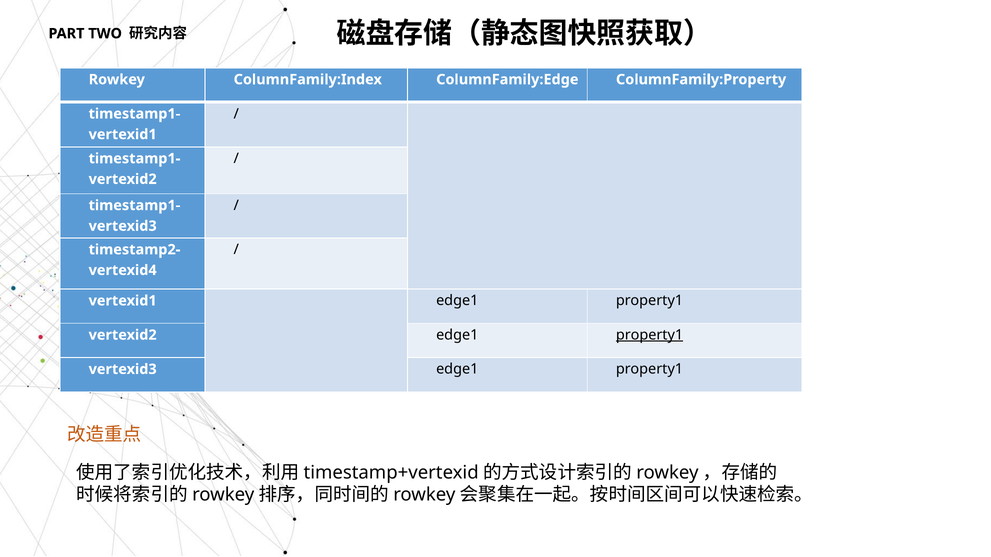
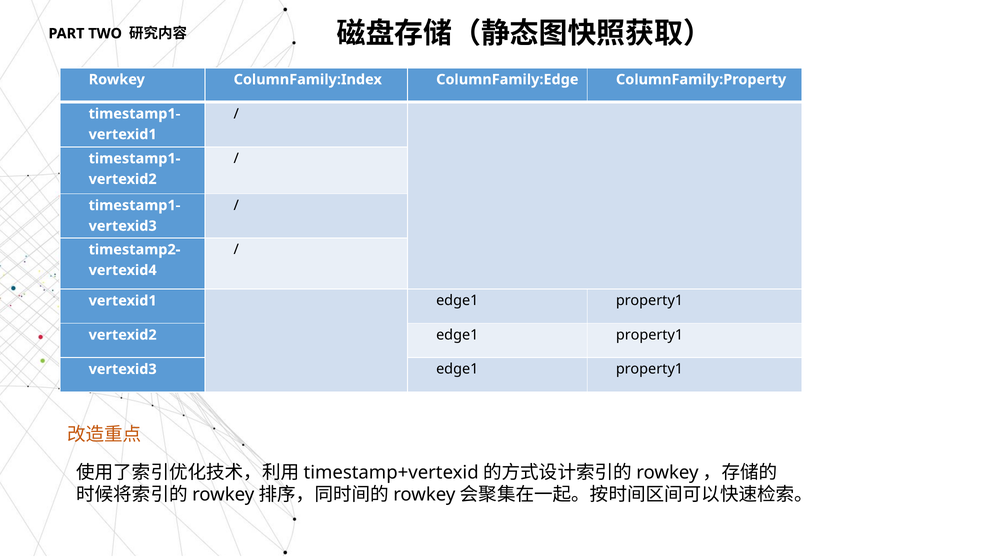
property1 at (650, 335) underline: present -> none
